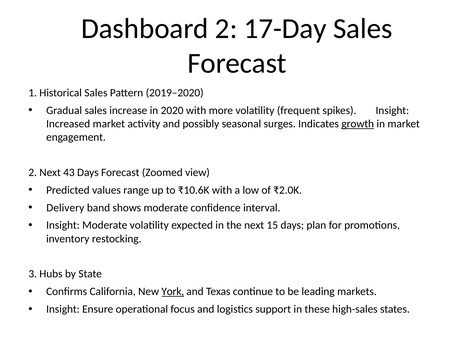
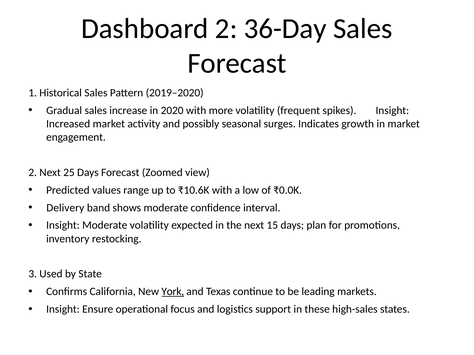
17-Day: 17-Day -> 36-Day
growth underline: present -> none
43: 43 -> 25
₹2.0K: ₹2.0K -> ₹0.0K
Hubs: Hubs -> Used
